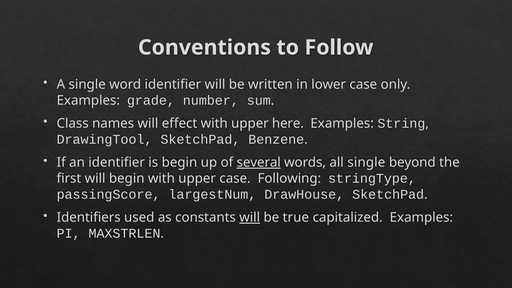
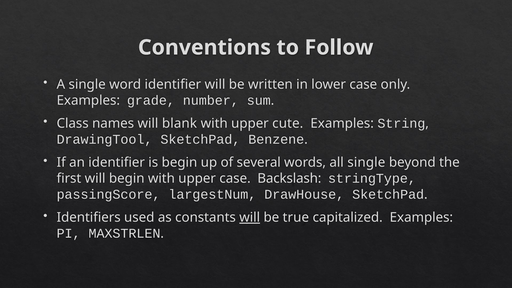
effect: effect -> blank
here: here -> cute
several underline: present -> none
Following: Following -> Backslash
